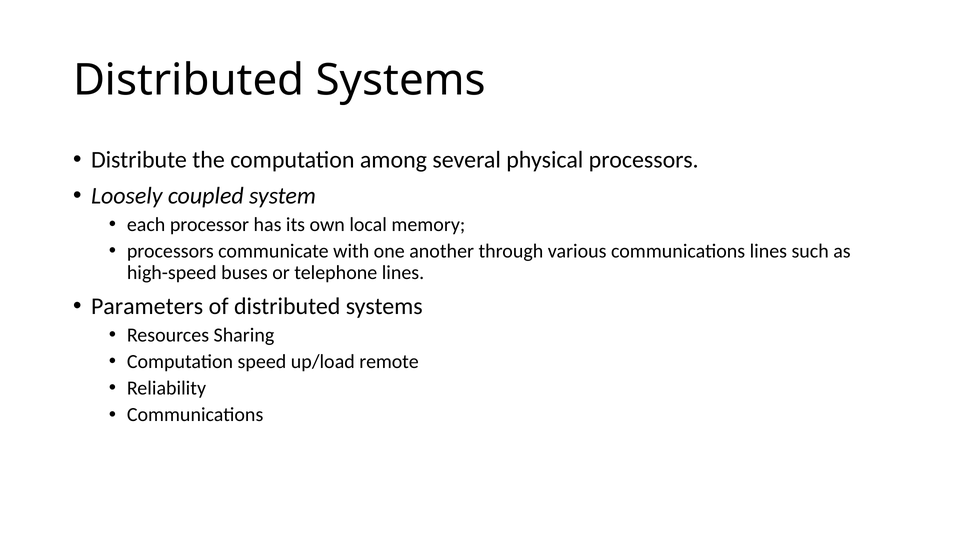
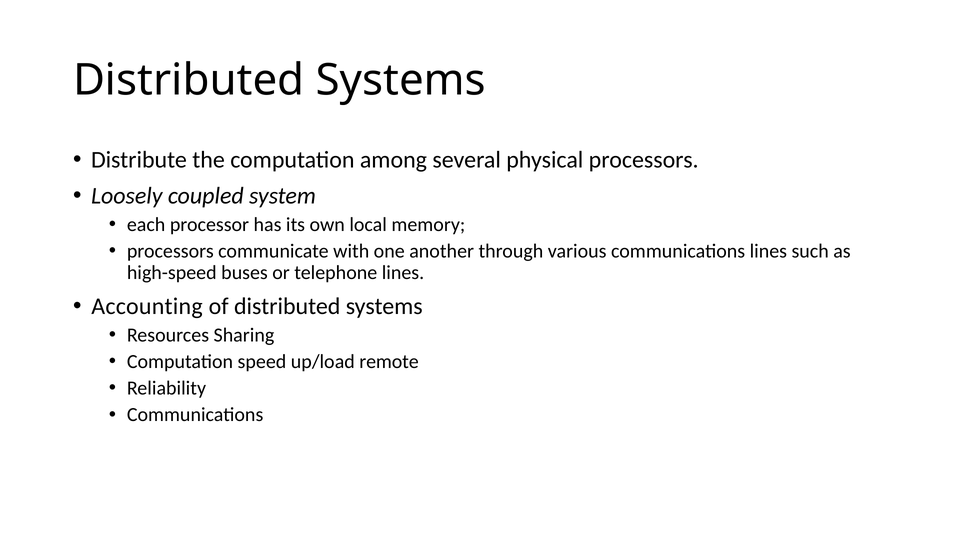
Parameters: Parameters -> Accounting
